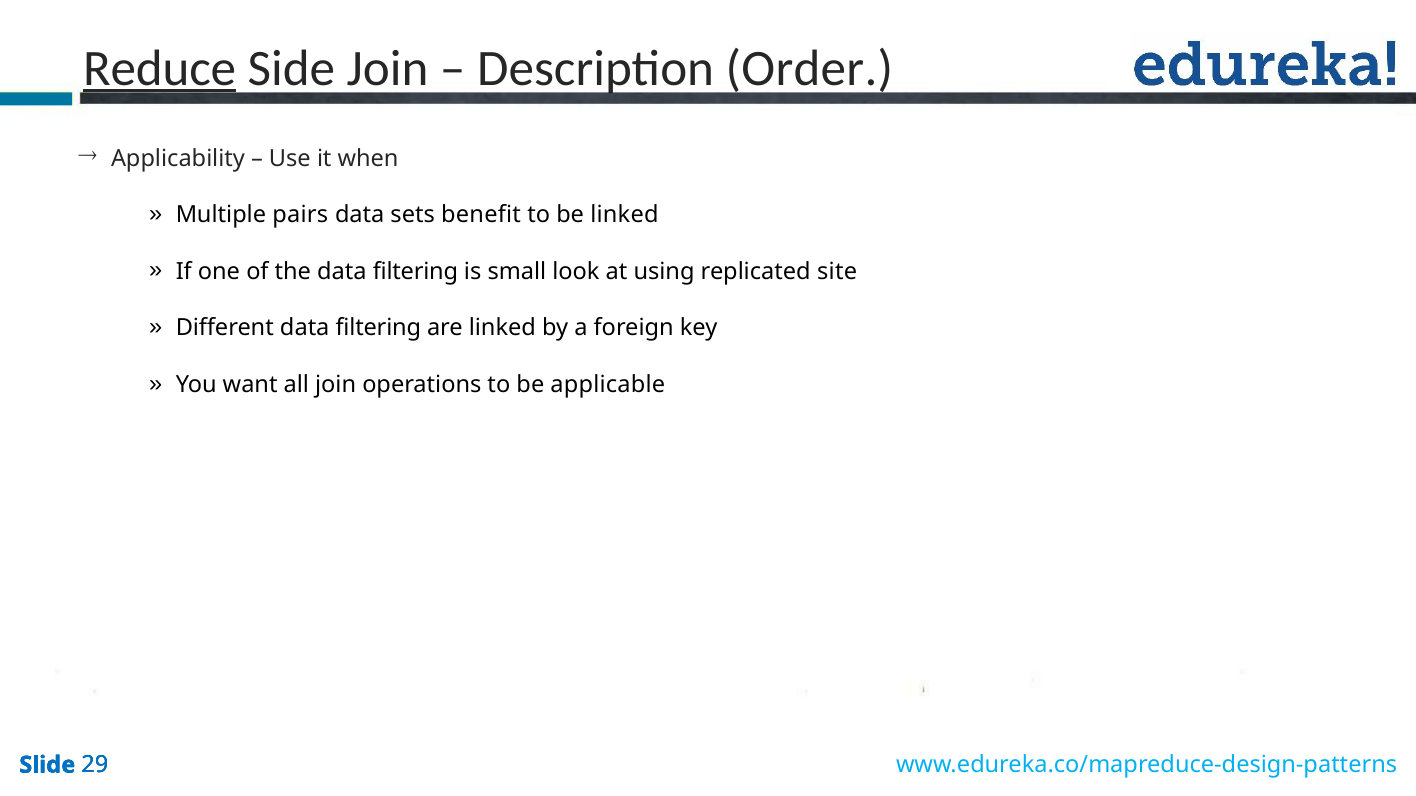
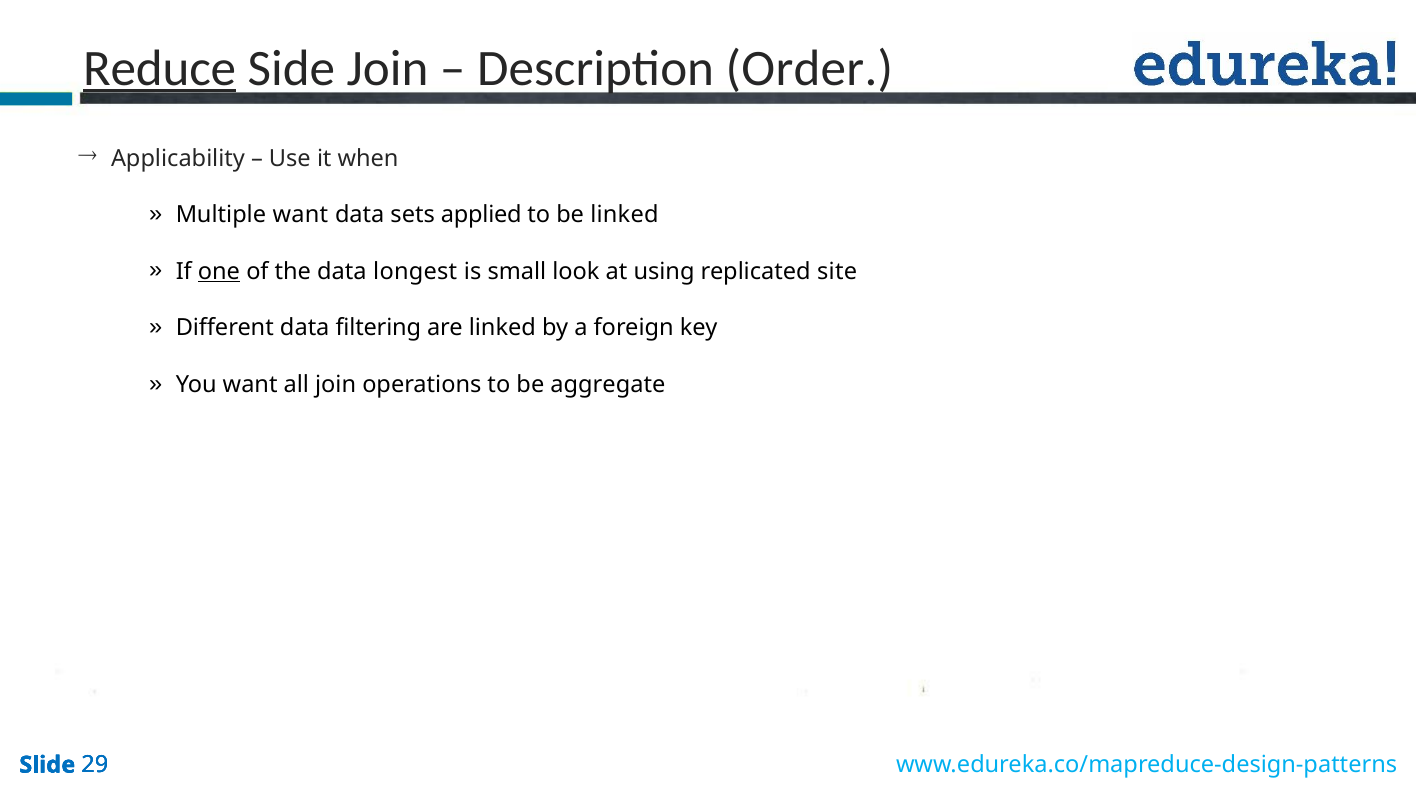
Multiple pairs: pairs -> want
benefit: benefit -> applied
one underline: none -> present
the data filtering: filtering -> longest
applicable: applicable -> aggregate
